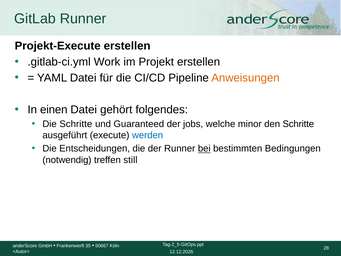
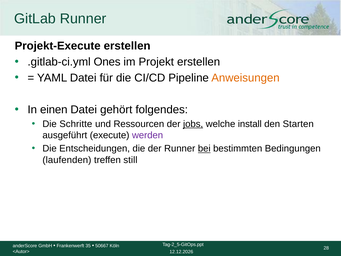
Work: Work -> Ones
Guaranteed: Guaranteed -> Ressourcen
jobs underline: none -> present
minor: minor -> install
den Schritte: Schritte -> Starten
werden colour: blue -> purple
notwendig: notwendig -> laufenden
